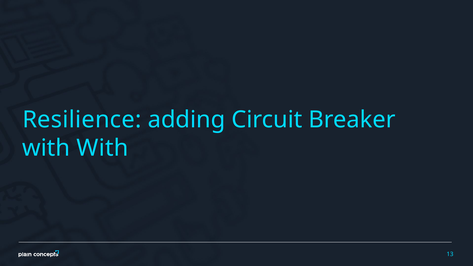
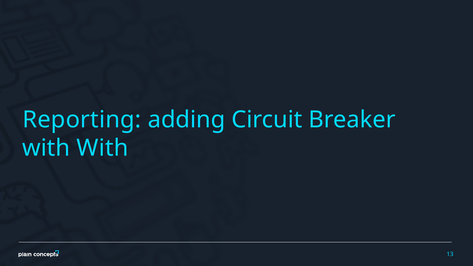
Resilience: Resilience -> Reporting
